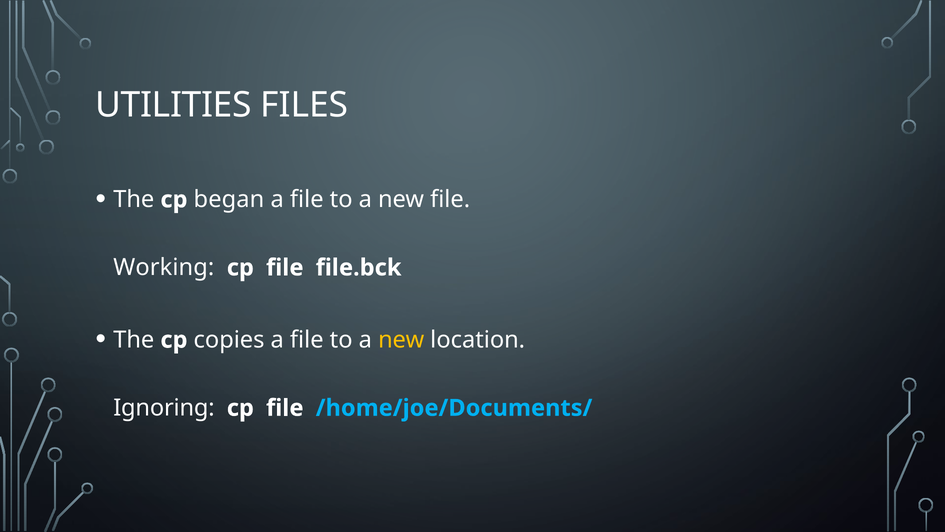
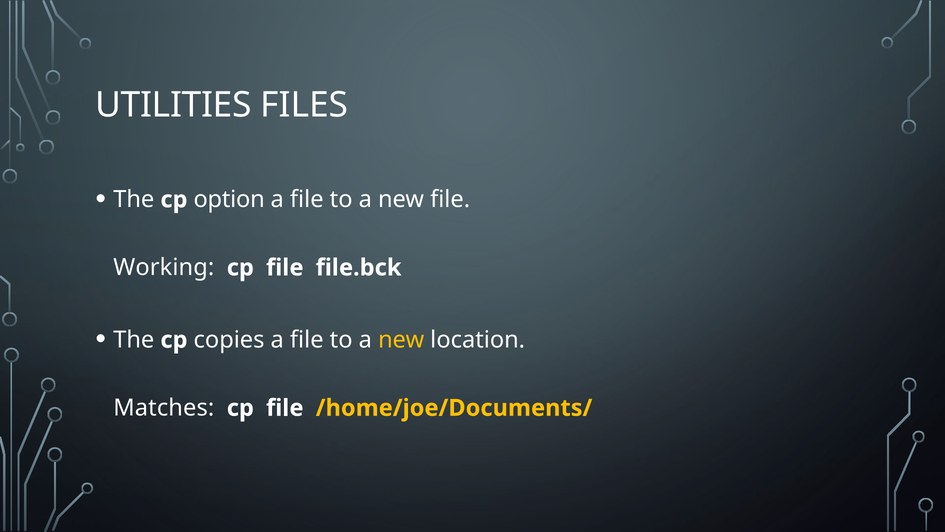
began: began -> option
Ignoring: Ignoring -> Matches
/home/joe/Documents/ colour: light blue -> yellow
